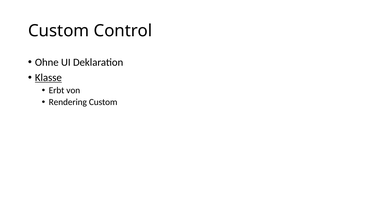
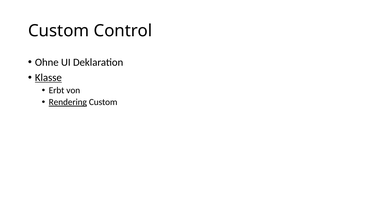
Rendering underline: none -> present
